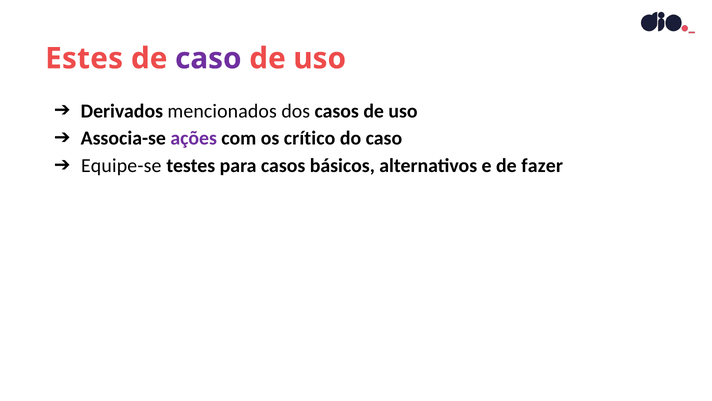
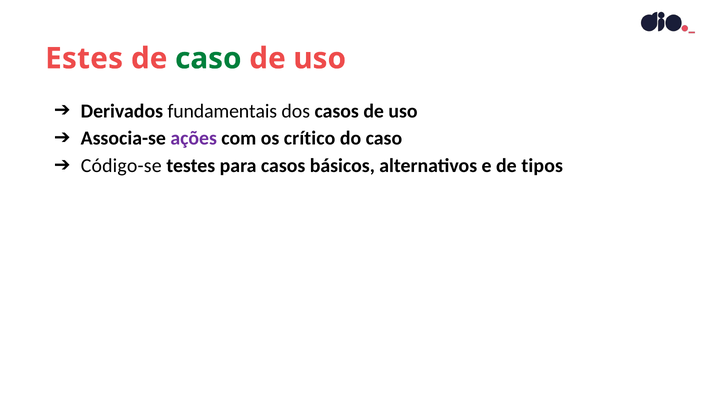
caso at (208, 58) colour: purple -> green
mencionados: mencionados -> fundamentais
Equipe-se: Equipe-se -> Código-se
fazer: fazer -> tipos
